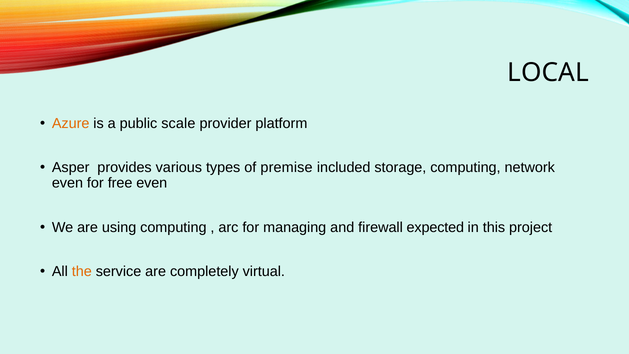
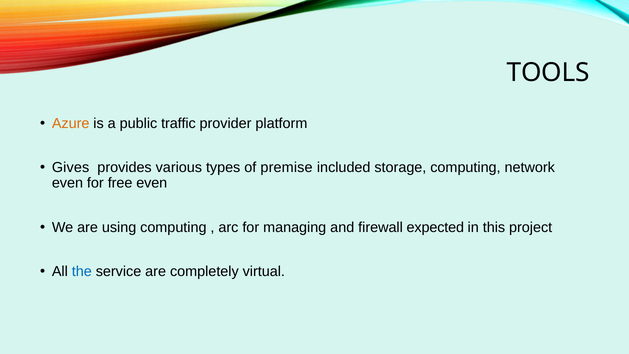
LOCAL: LOCAL -> TOOLS
scale: scale -> traffic
Asper: Asper -> Gives
the colour: orange -> blue
